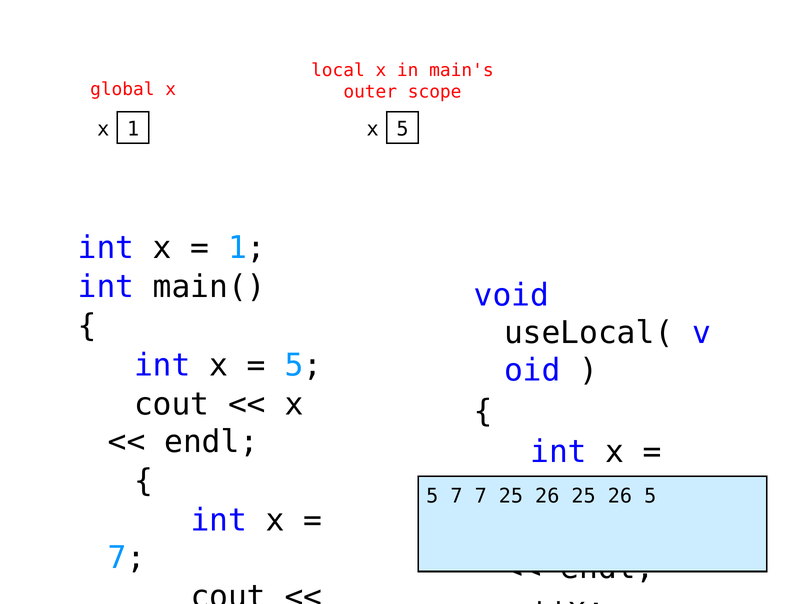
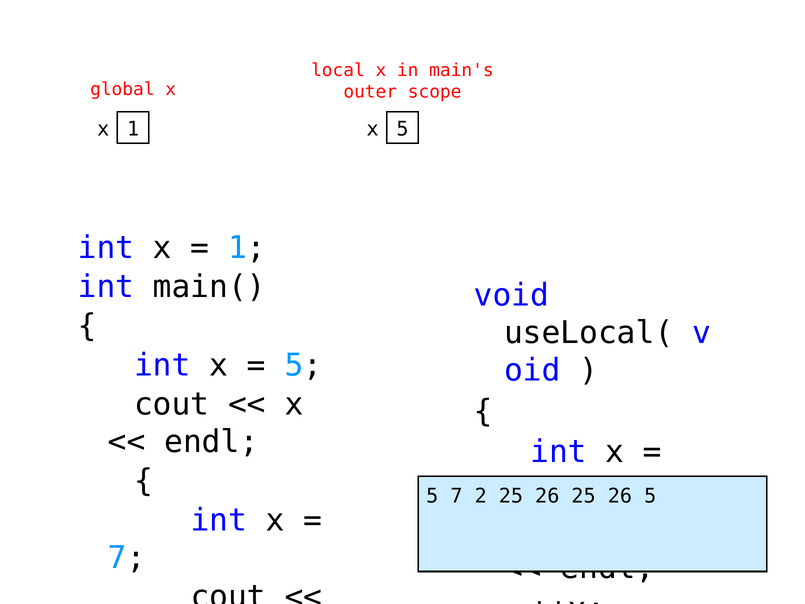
7 7: 7 -> 2
